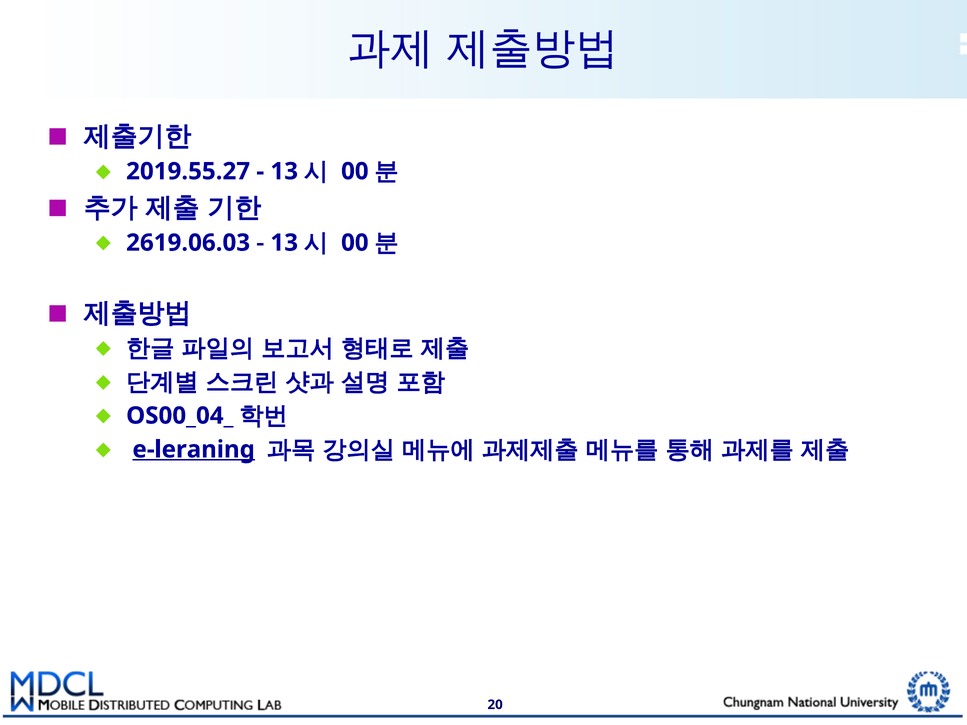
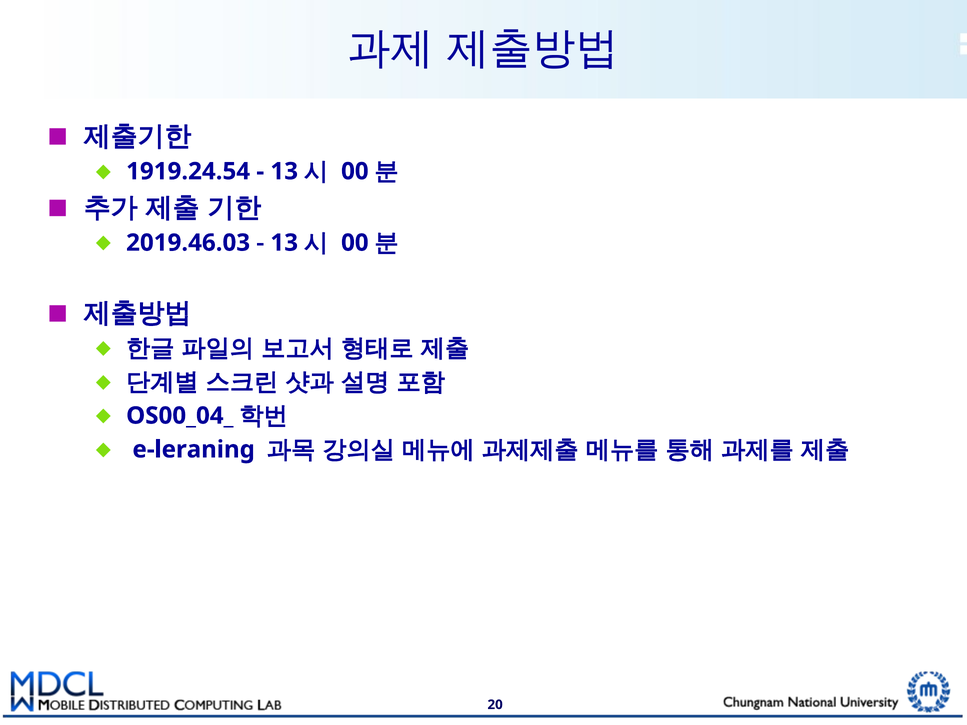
2019.55.27: 2019.55.27 -> 1919.24.54
2619.06.03: 2619.06.03 -> 2019.46.03
e-leraning underline: present -> none
